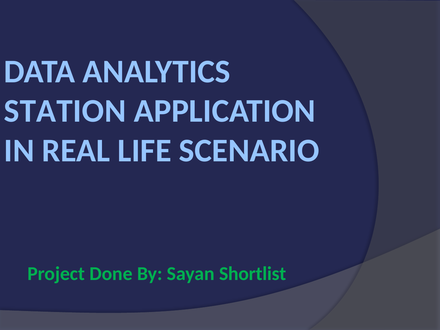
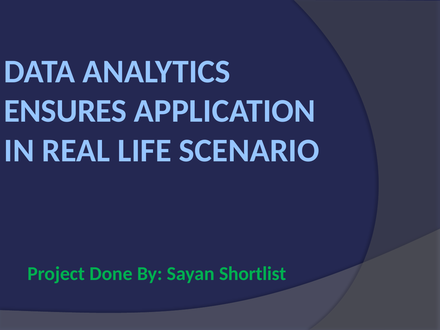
STATION: STATION -> ENSURES
